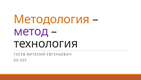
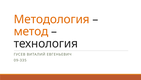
метод colour: purple -> orange
